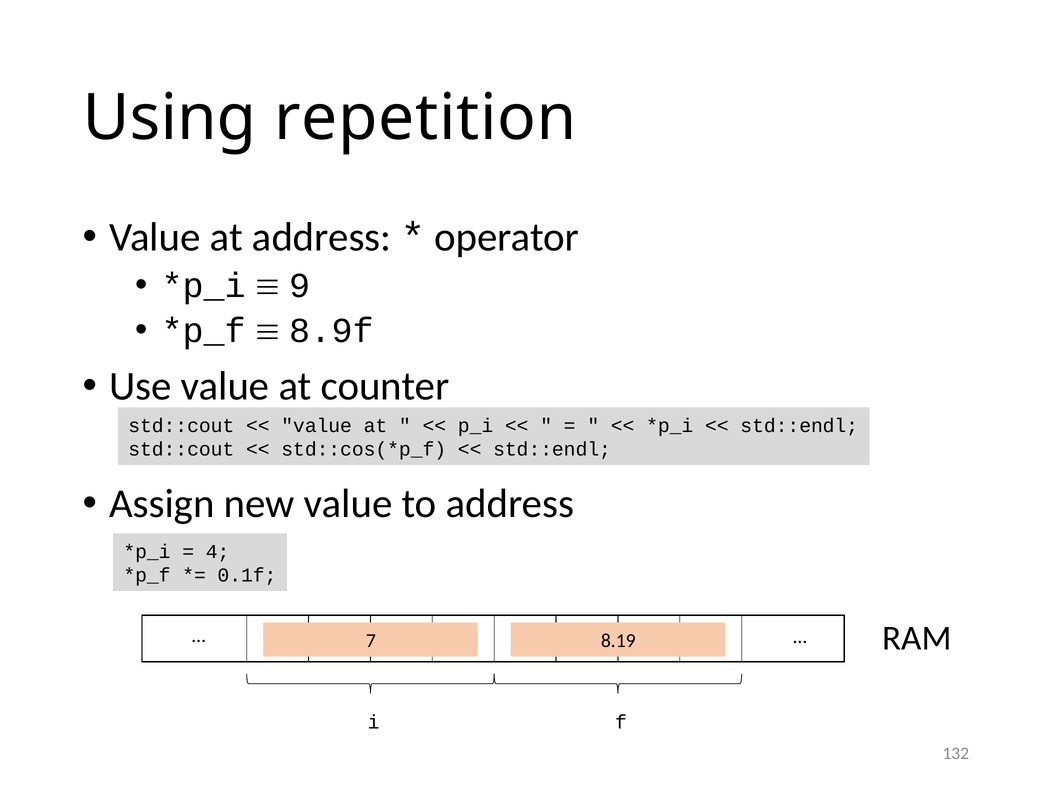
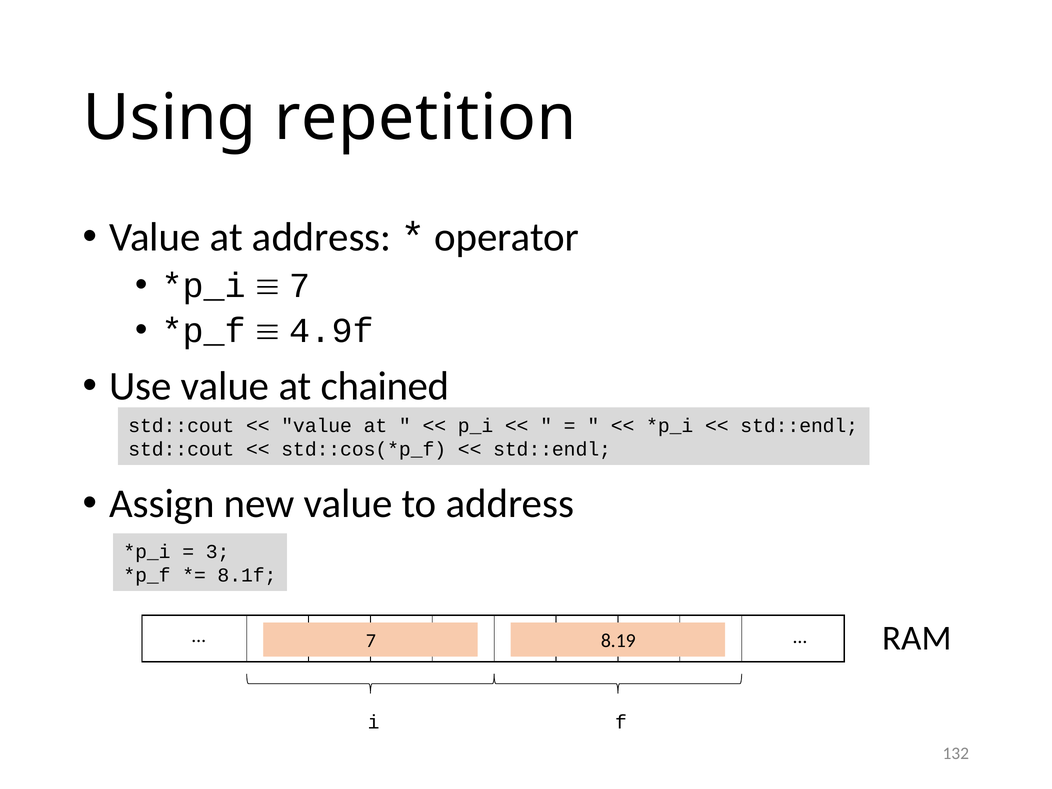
9 at (300, 286): 9 -> 7
8.9f: 8.9f -> 4.9f
counter: counter -> chained
4: 4 -> 3
0.1f: 0.1f -> 8.1f
